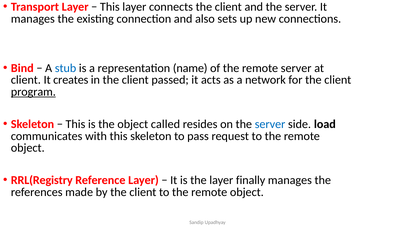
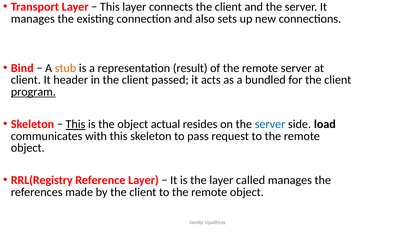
stub colour: blue -> orange
name: name -> result
creates: creates -> header
network: network -> bundled
This at (75, 125) underline: none -> present
called: called -> actual
finally: finally -> called
